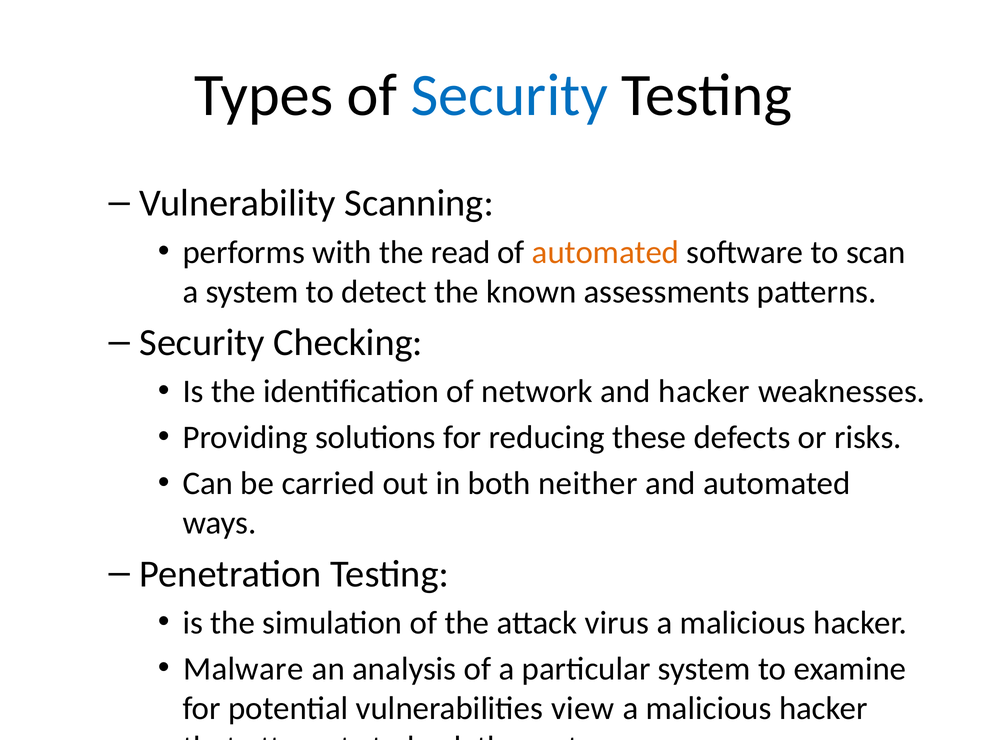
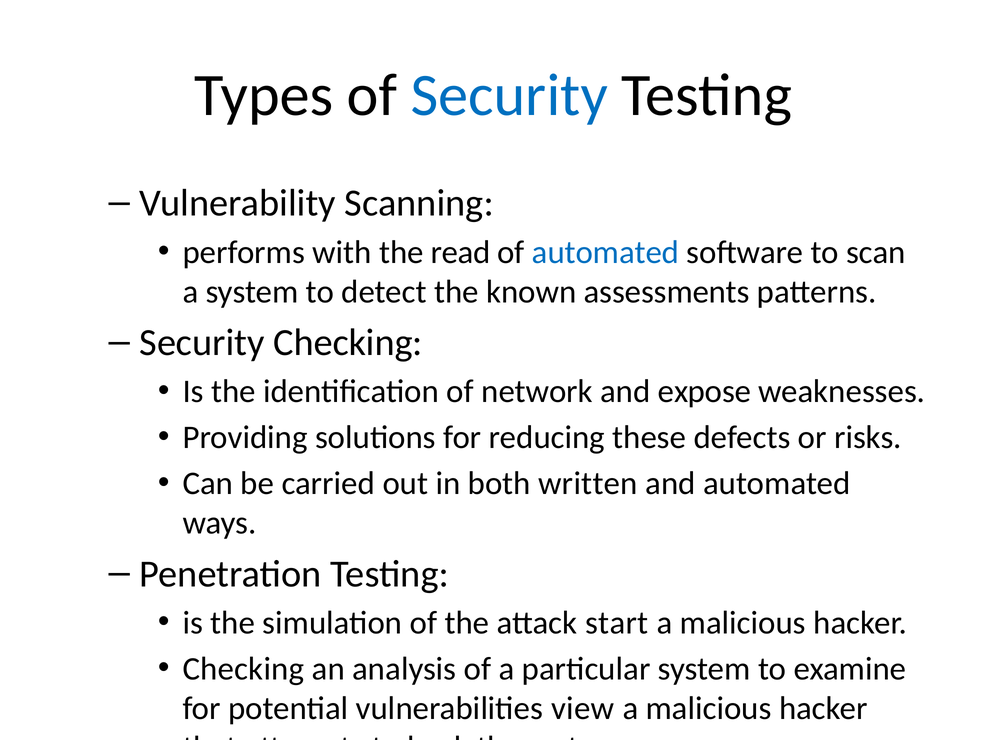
automated at (606, 252) colour: orange -> blue
and hacker: hacker -> expose
neither: neither -> written
virus: virus -> start
Malware at (243, 669): Malware -> Checking
